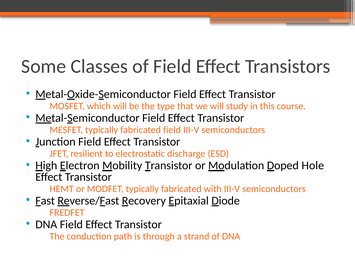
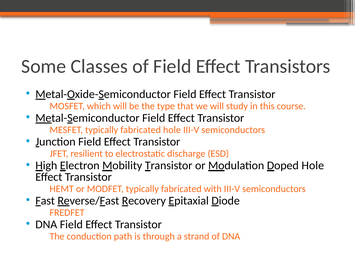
fabricated field: field -> hole
